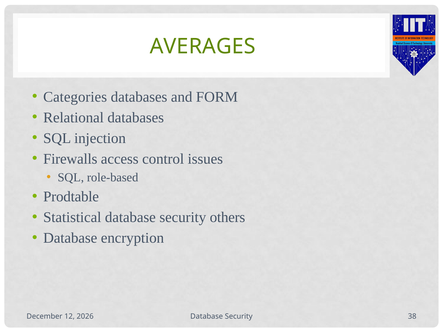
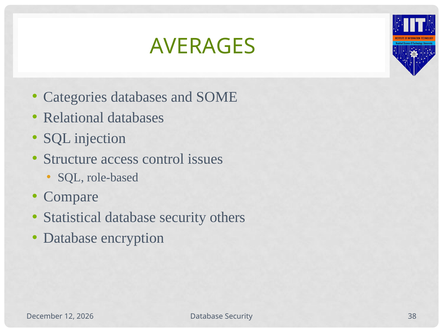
FORM: FORM -> SOME
Firewalls: Firewalls -> Structure
Prodtable: Prodtable -> Compare
